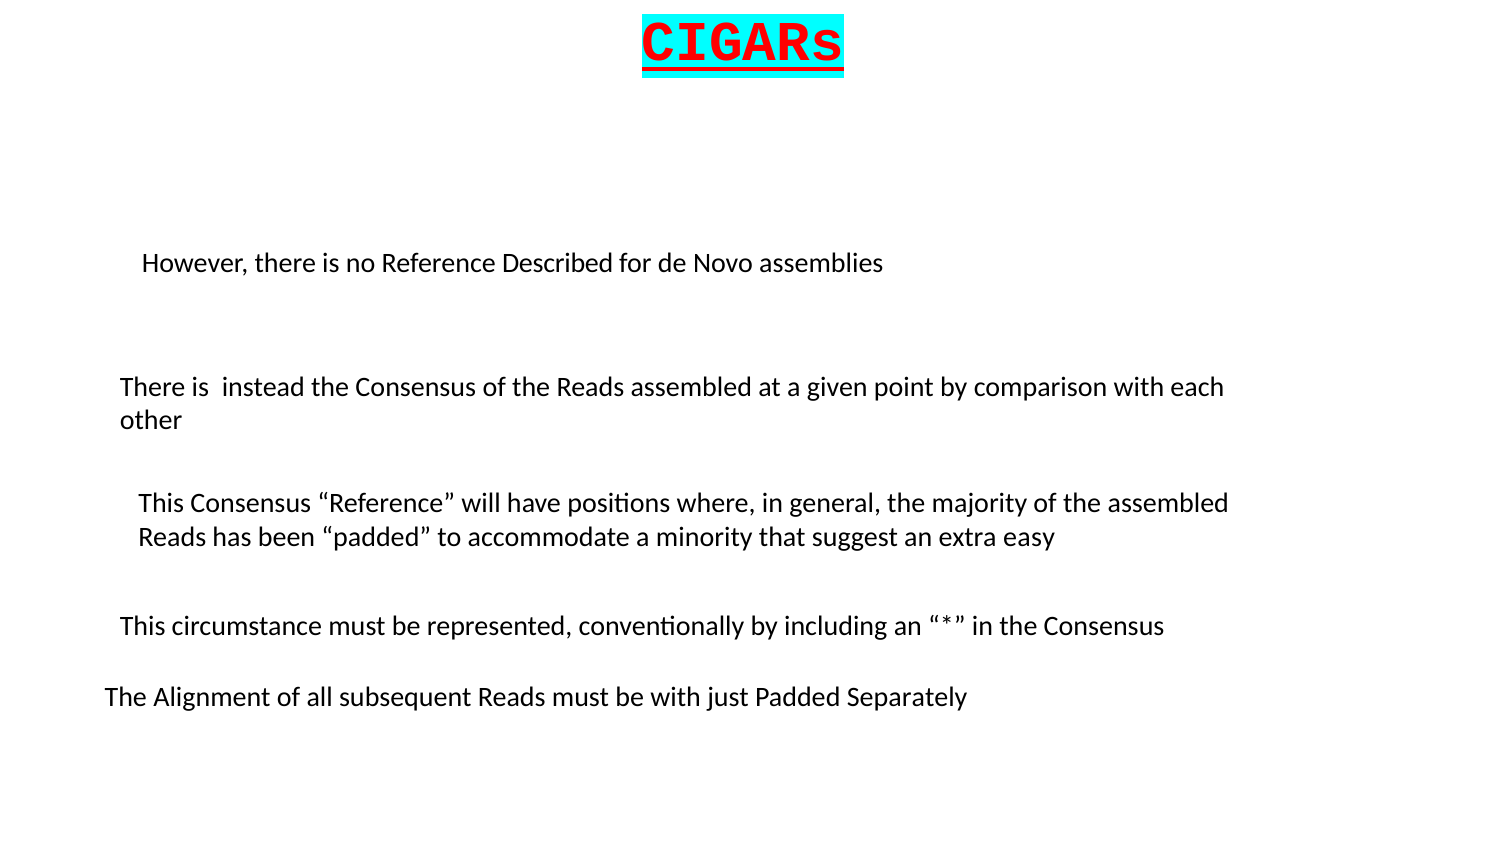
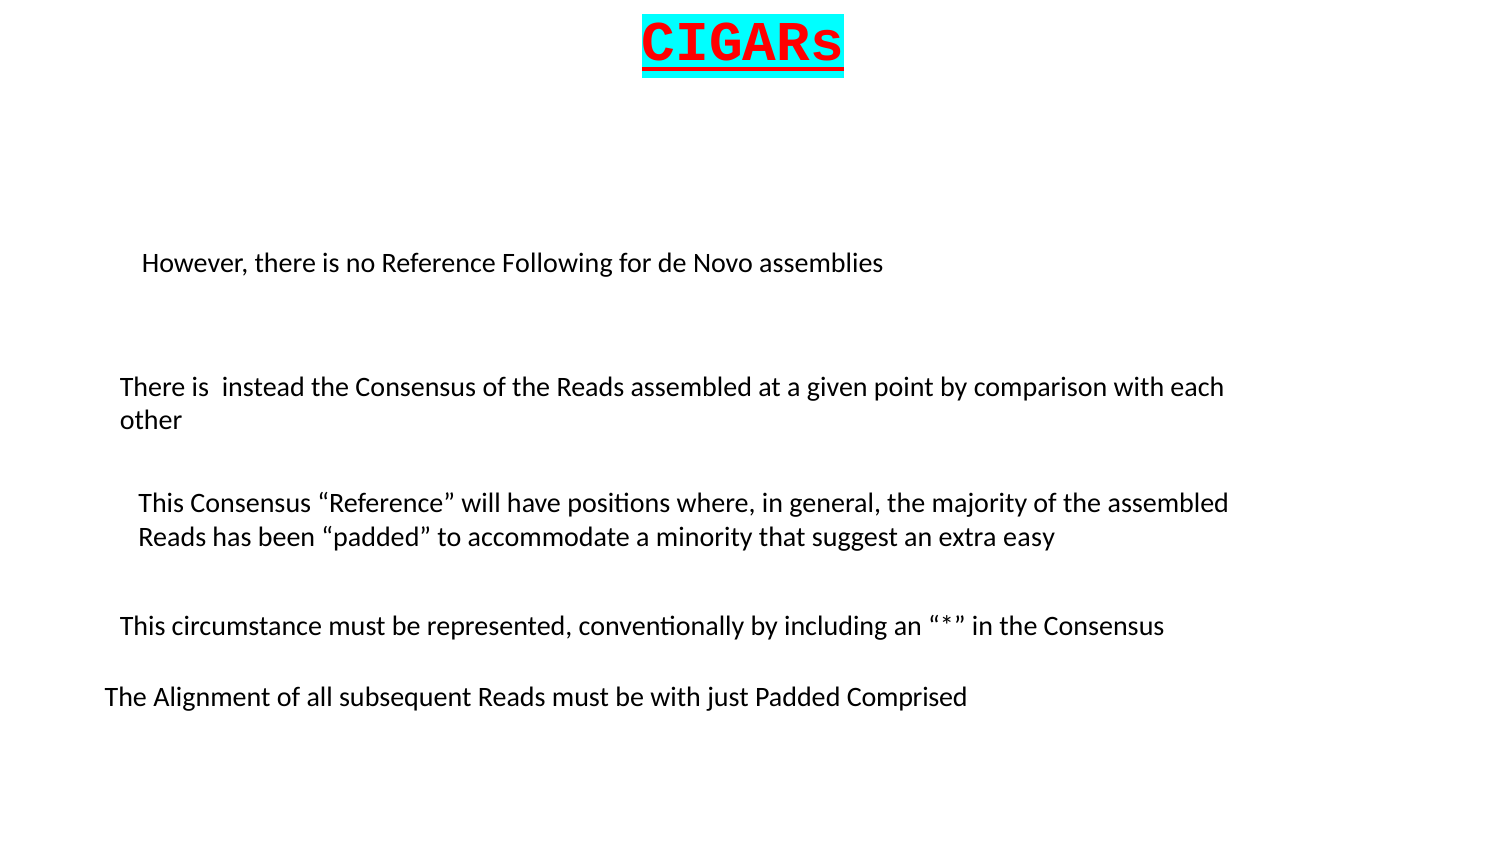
Described: Described -> Following
Separately: Separately -> Comprised
